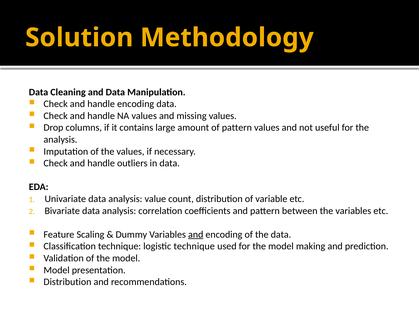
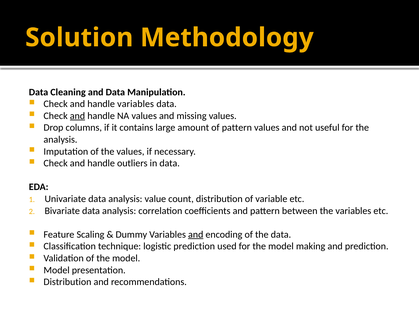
handle encoding: encoding -> variables
and at (77, 116) underline: none -> present
logistic technique: technique -> prediction
